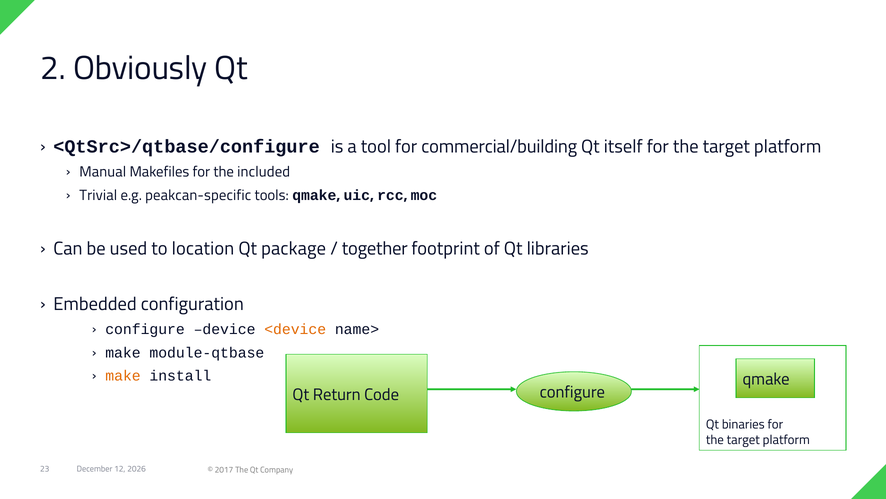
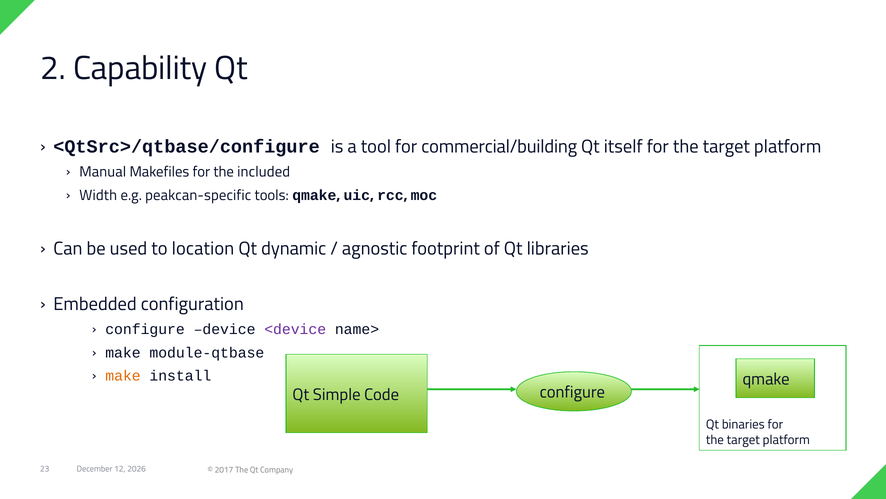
Obviously: Obviously -> Capability
Trivial: Trivial -> Width
package: package -> dynamic
together: together -> agnostic
<device colour: orange -> purple
Return: Return -> Simple
